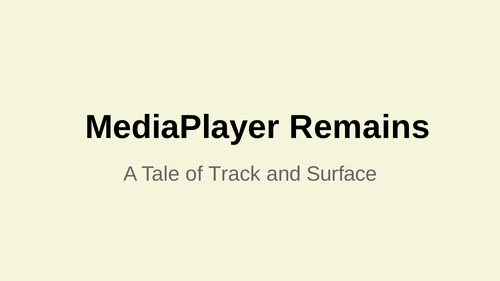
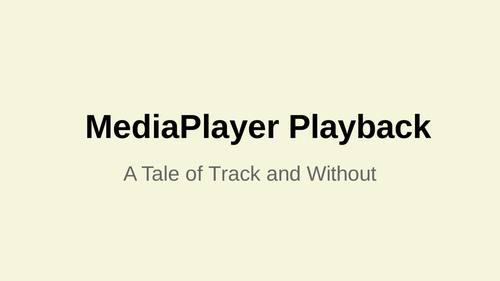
Remains: Remains -> Playback
Surface: Surface -> Without
